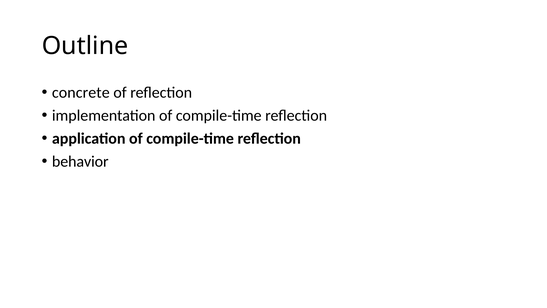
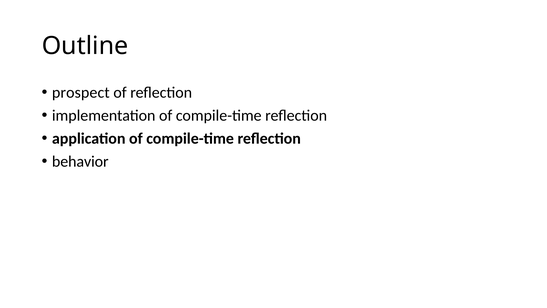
concrete: concrete -> prospect
